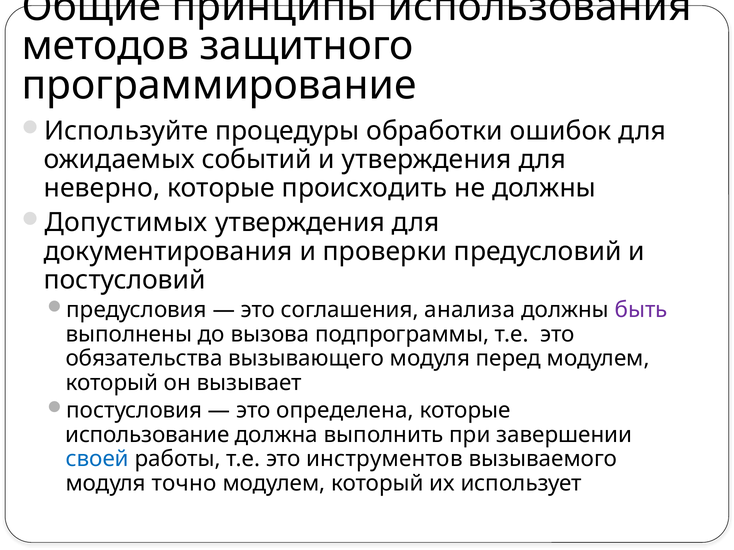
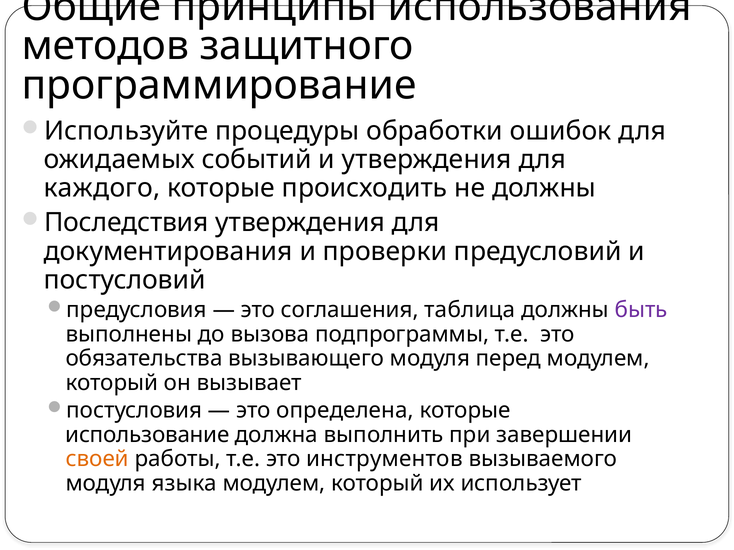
неверно: неверно -> каждого
Допустимых: Допустимых -> Последствия
анализа: анализа -> таблица
своей colour: blue -> orange
точно: точно -> языка
